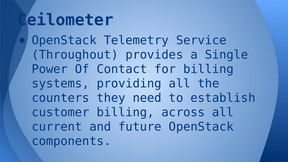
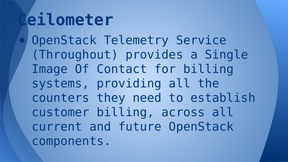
Power: Power -> Image
